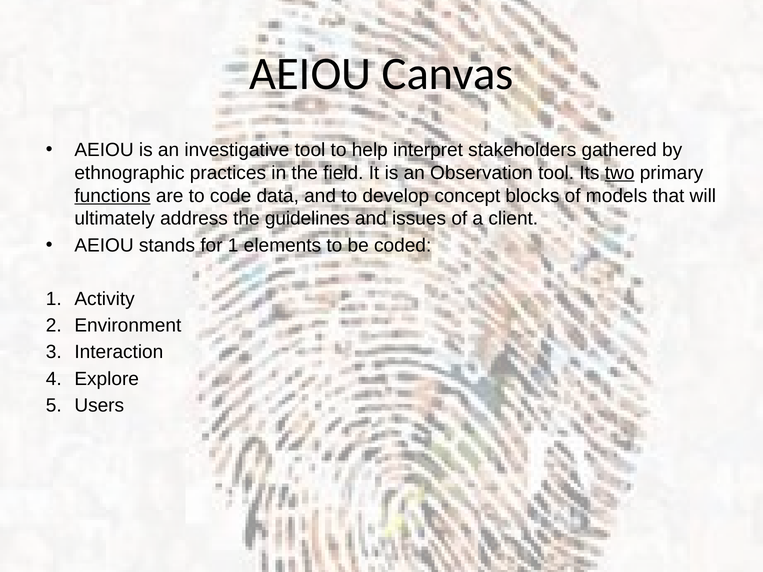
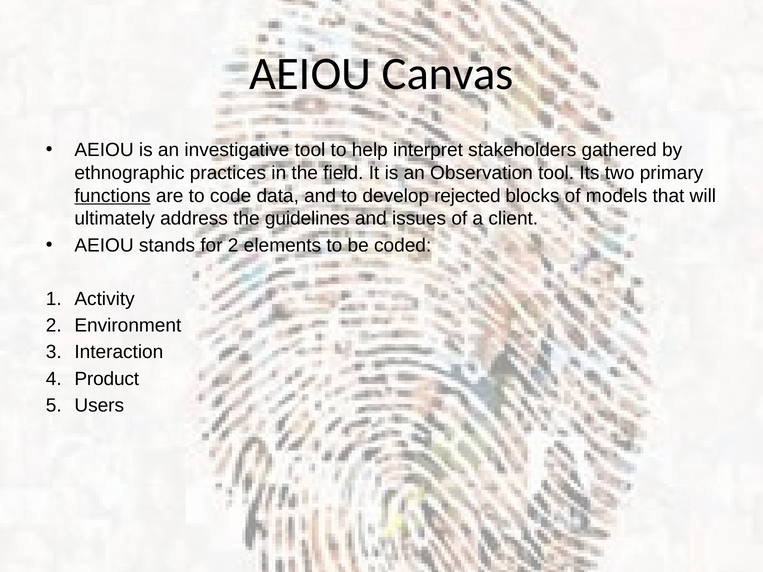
two underline: present -> none
concept: concept -> rejected
for 1: 1 -> 2
Explore: Explore -> Product
